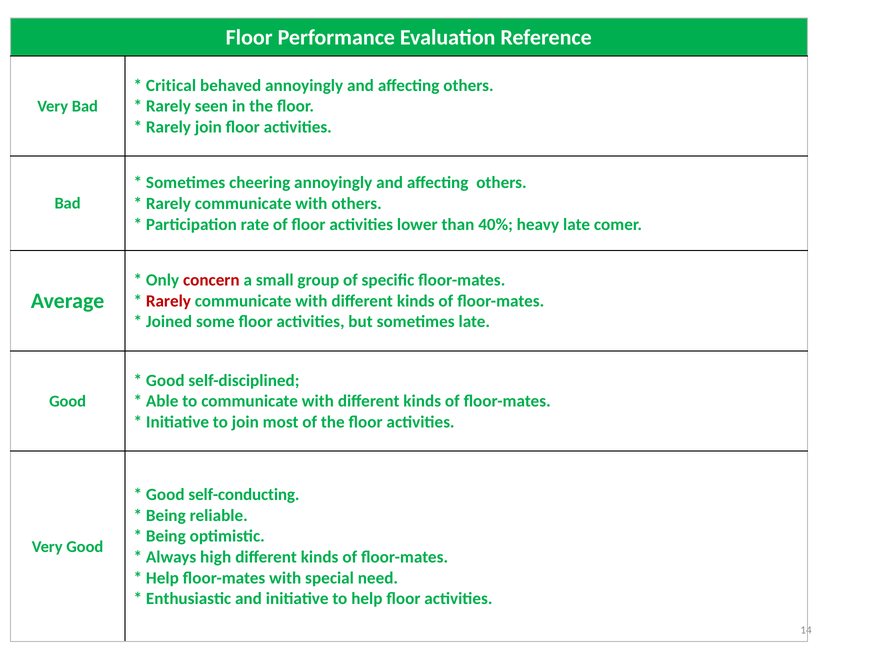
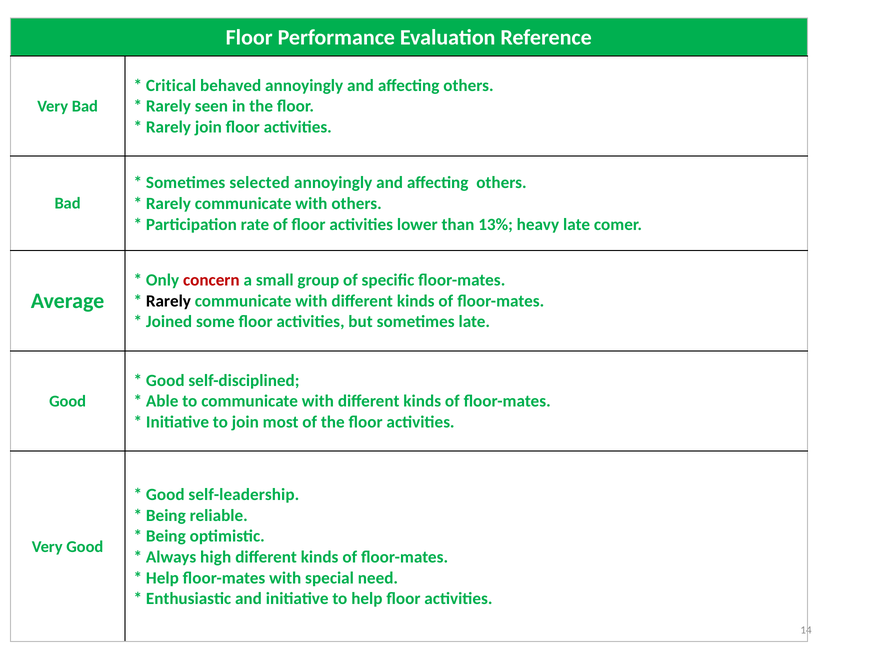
cheering: cheering -> selected
40%: 40% -> 13%
Rarely at (168, 301) colour: red -> black
self-conducting: self-conducting -> self-leadership
